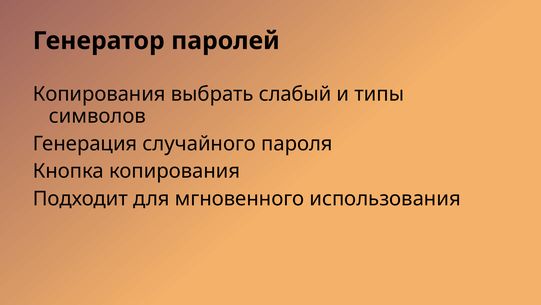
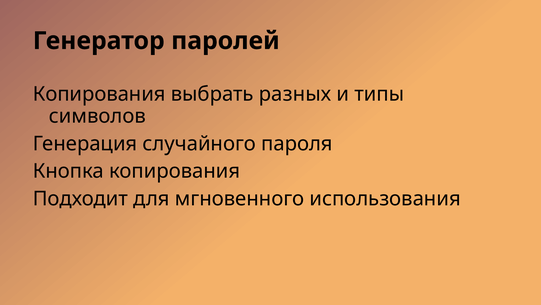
слабый: слабый -> разных
